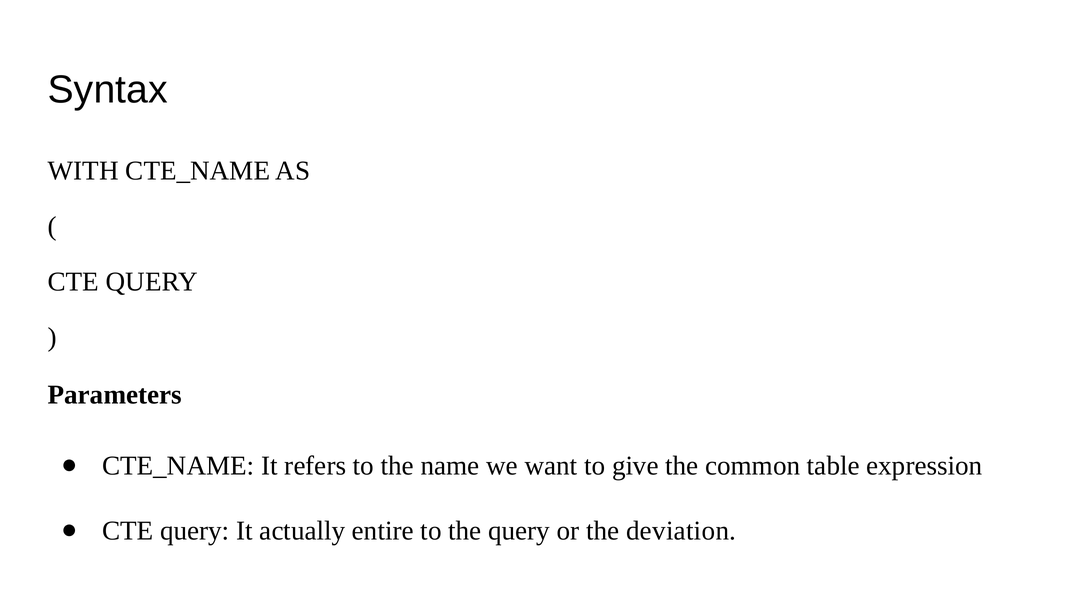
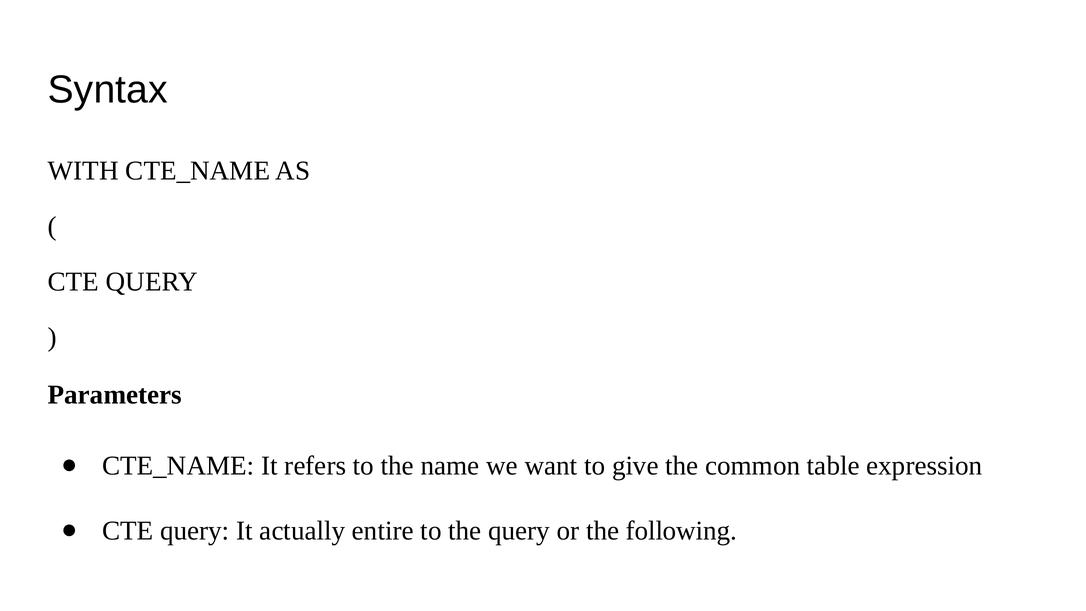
deviation: deviation -> following
